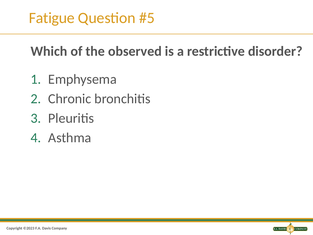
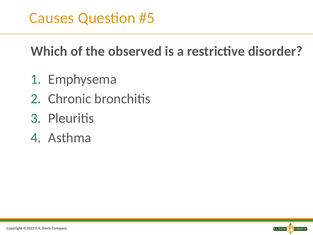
Fatigue: Fatigue -> Causes
